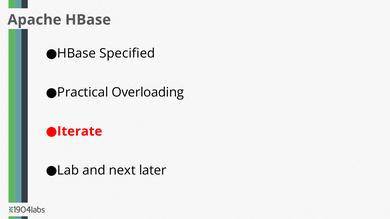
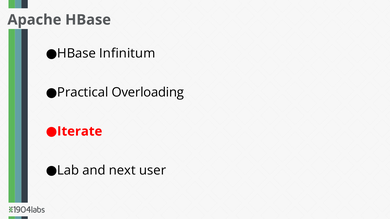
Specified: Specified -> Infinitum
later: later -> user
